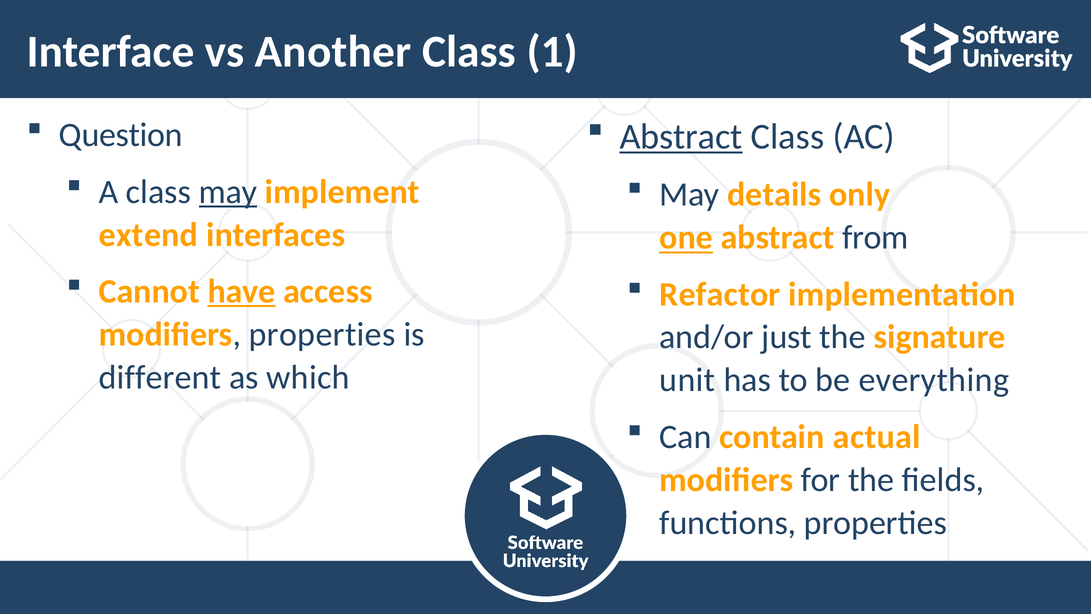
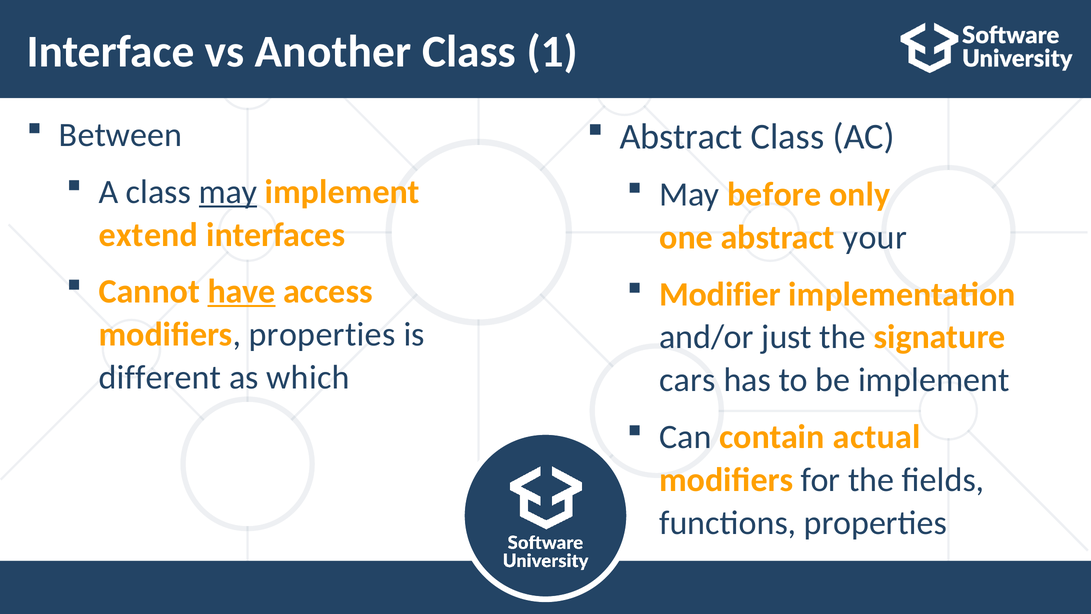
Question: Question -> Between
Abstract at (681, 137) underline: present -> none
details: details -> before
one underline: present -> none
from: from -> your
Refactor: Refactor -> Modifier
unit: unit -> cars
be everything: everything -> implement
